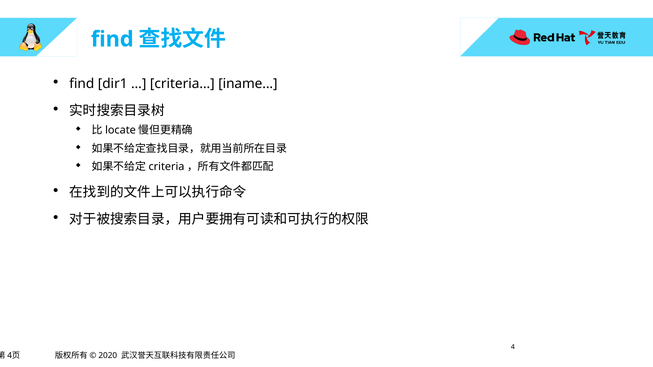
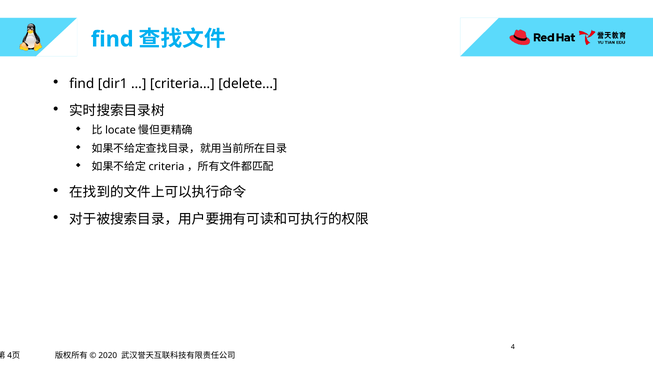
iname: iname -> delete
